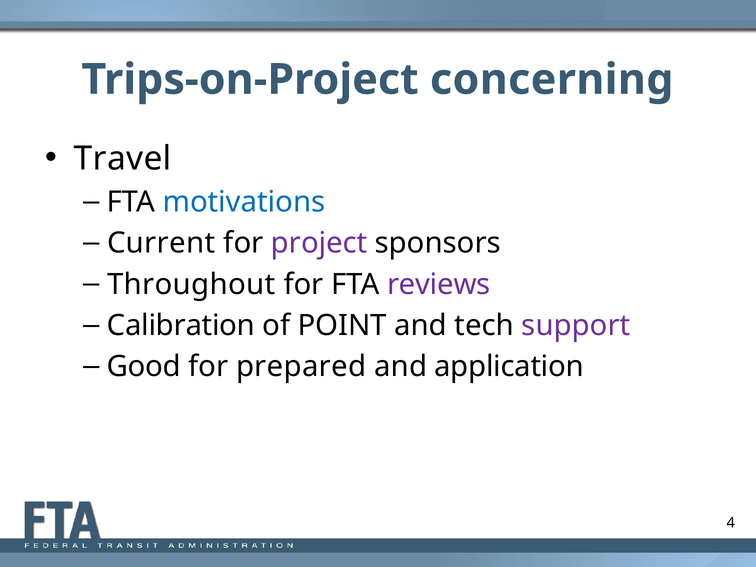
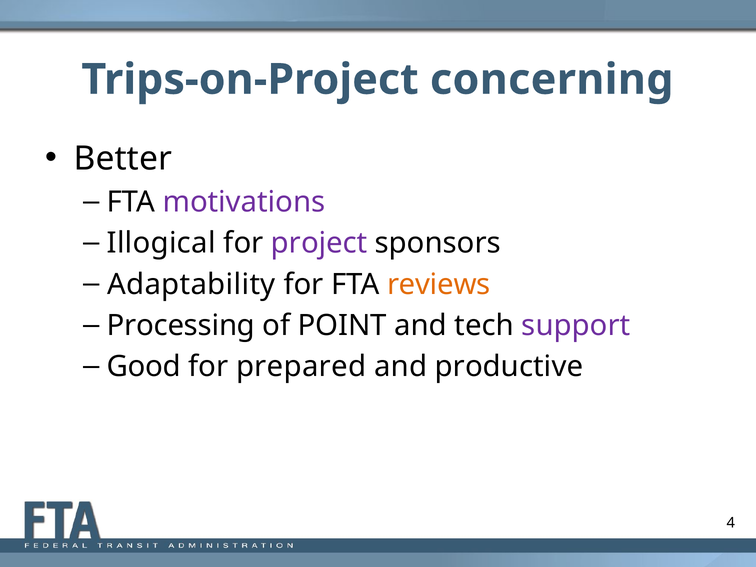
Travel: Travel -> Better
motivations colour: blue -> purple
Current: Current -> Illogical
Throughout: Throughout -> Adaptability
reviews colour: purple -> orange
Calibration: Calibration -> Processing
application: application -> productive
